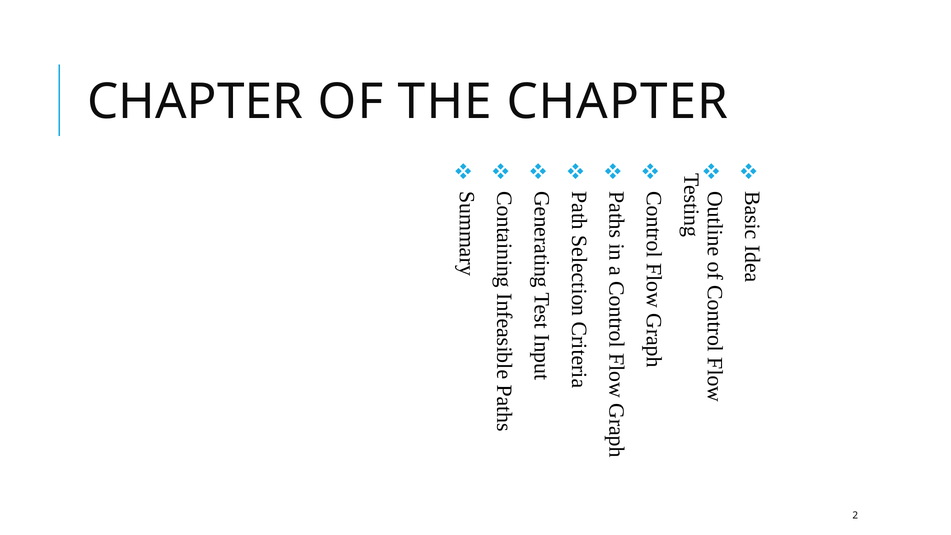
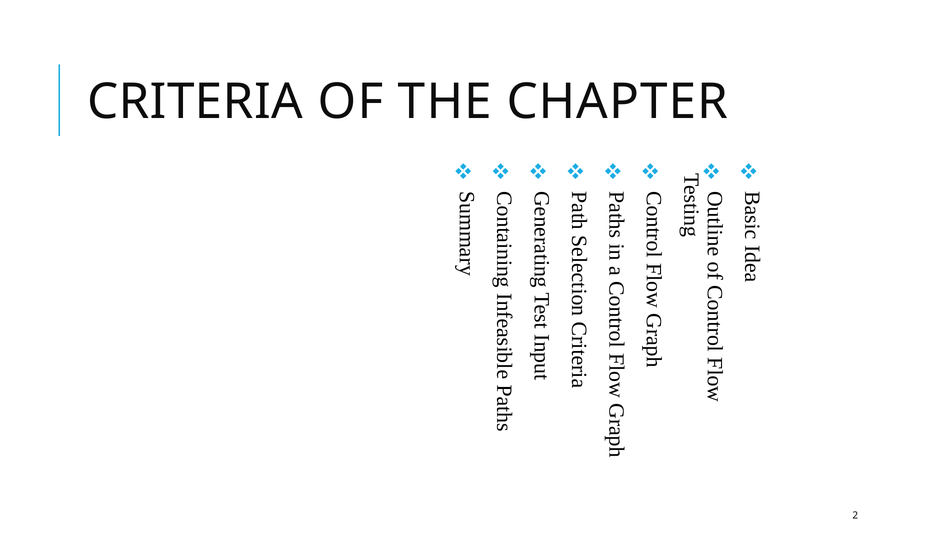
CHAPTER at (195, 102): CHAPTER -> CRITERIA
